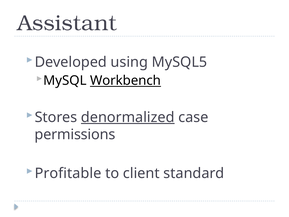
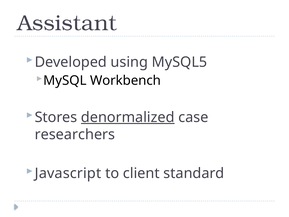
Workbench underline: present -> none
permissions: permissions -> researchers
Profitable: Profitable -> Javascript
